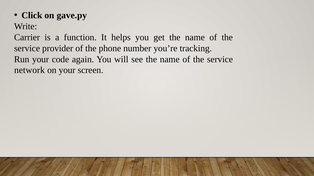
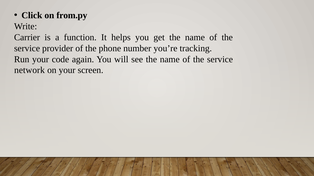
gave.py: gave.py -> from.py
